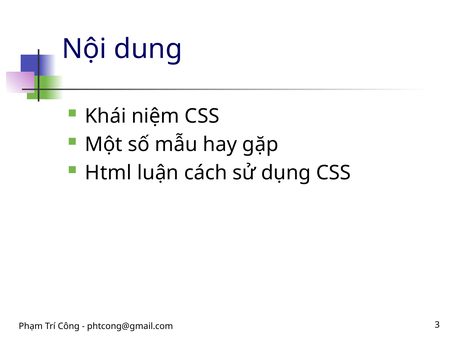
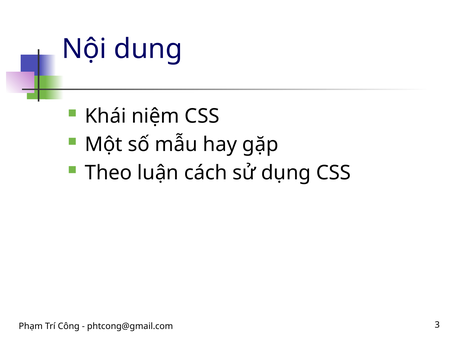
Html: Html -> Theo
